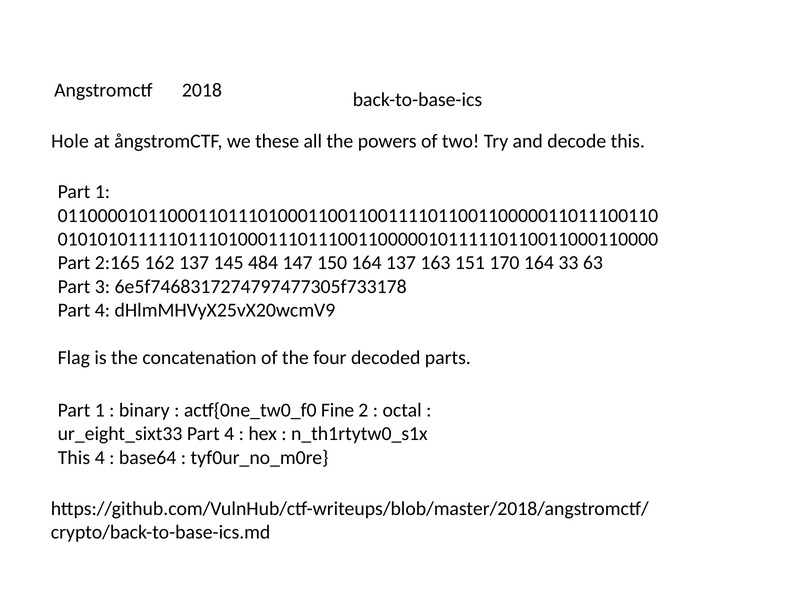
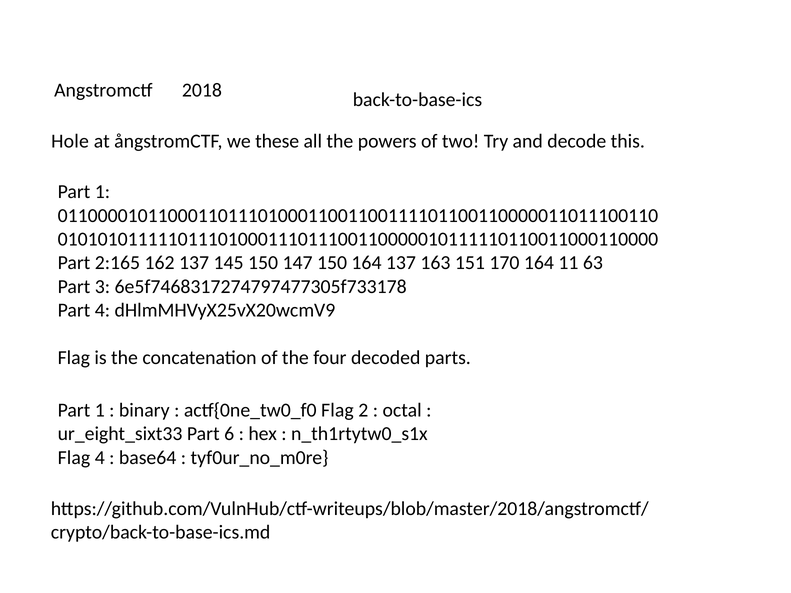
145 484: 484 -> 150
33: 33 -> 11
actf{0ne_tw0_f0 Fine: Fine -> Flag
ur_eight_sixt33 Part 4: 4 -> 6
This at (74, 458): This -> Flag
